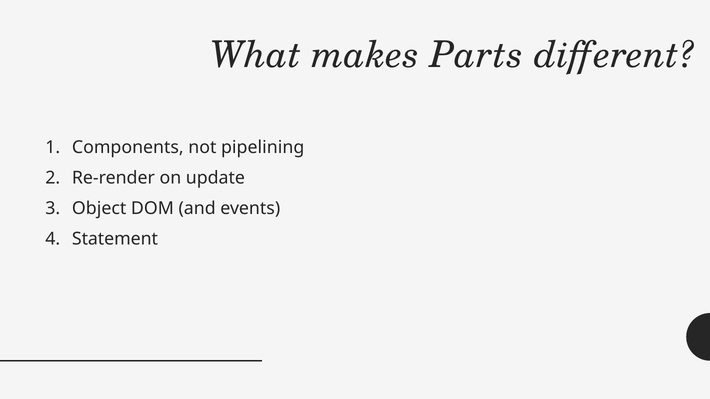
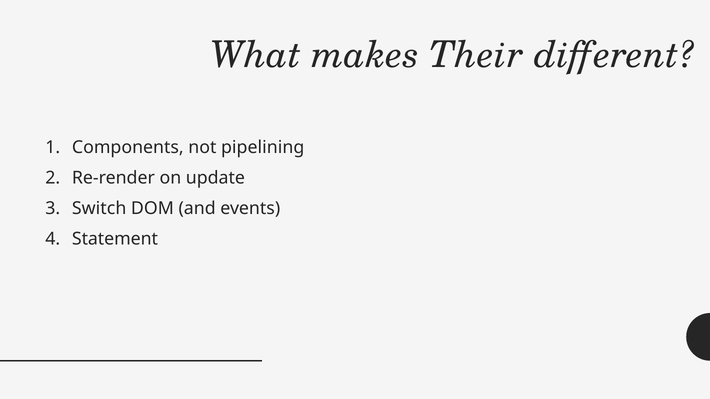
Parts: Parts -> Their
Object: Object -> Switch
